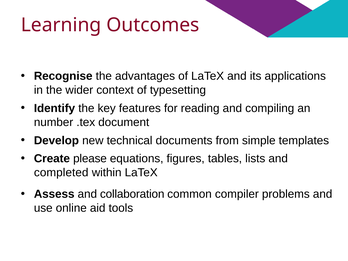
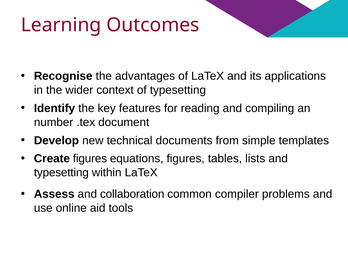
Create please: please -> figures
completed at (61, 173): completed -> typesetting
